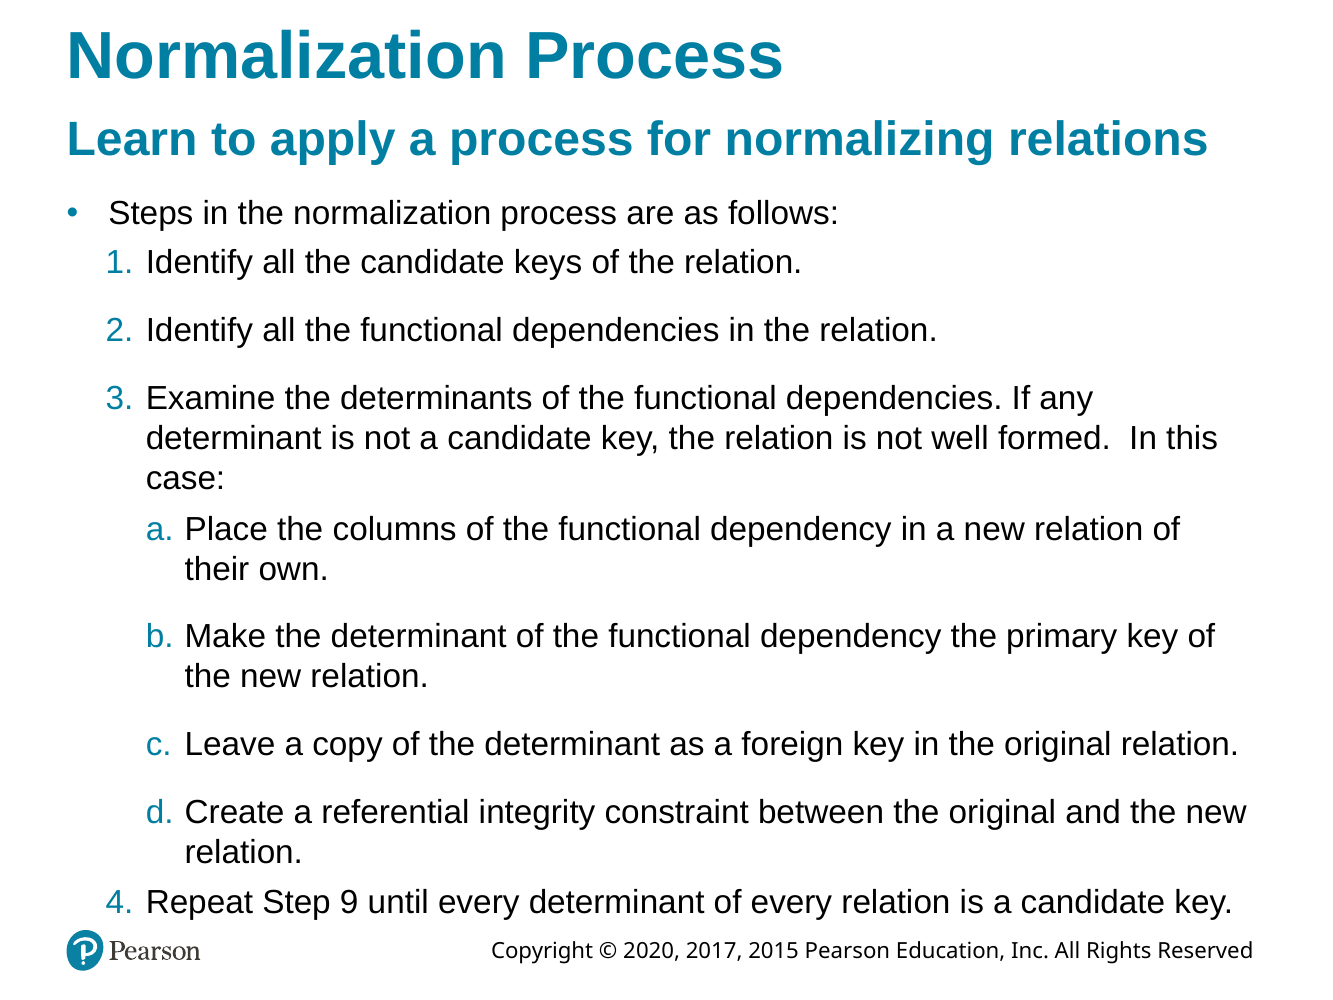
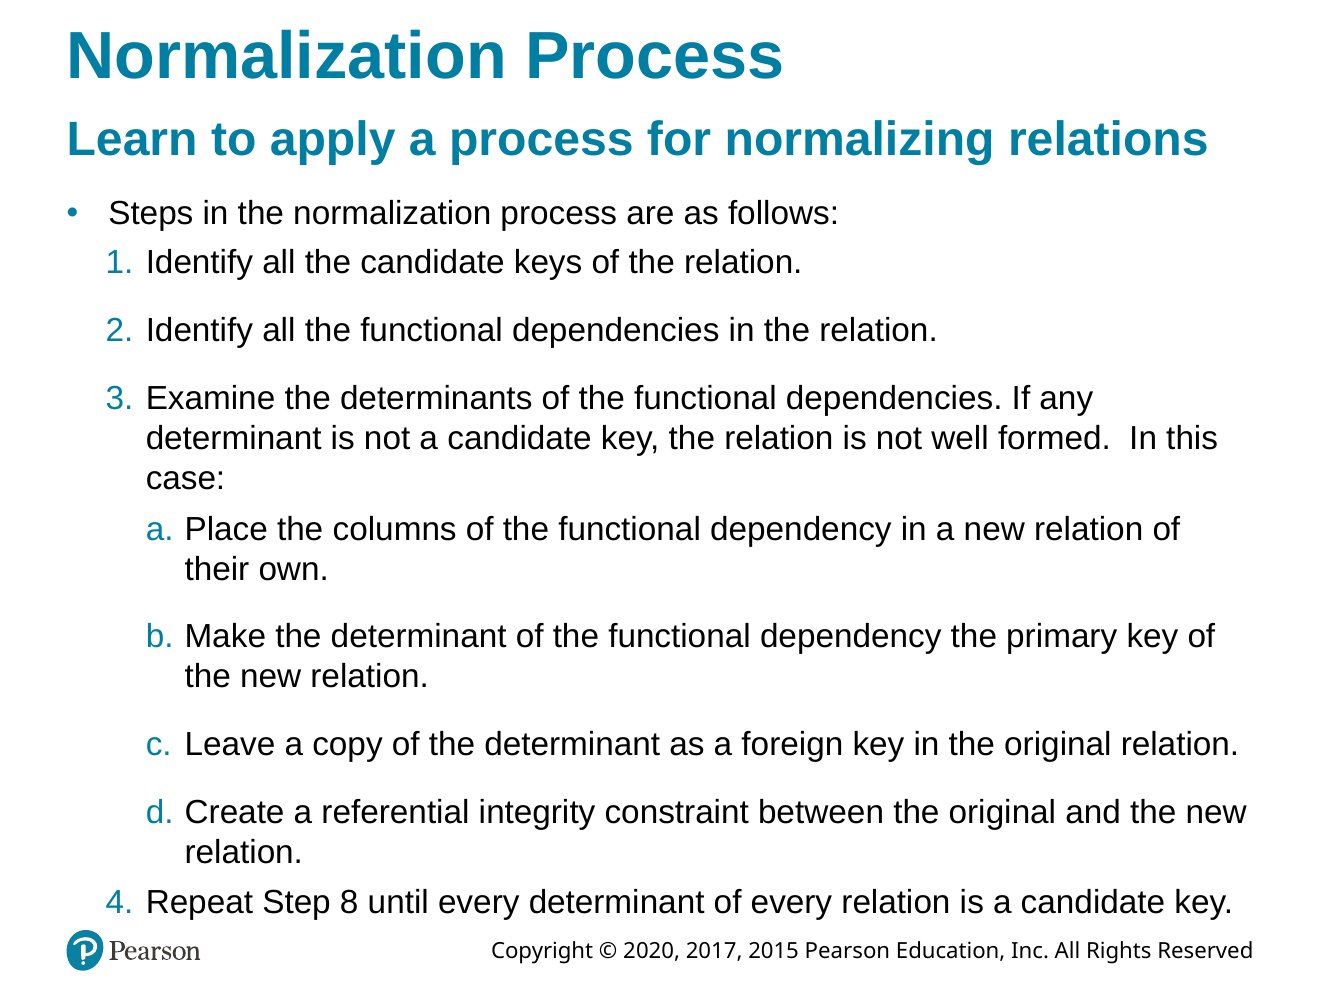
9: 9 -> 8
